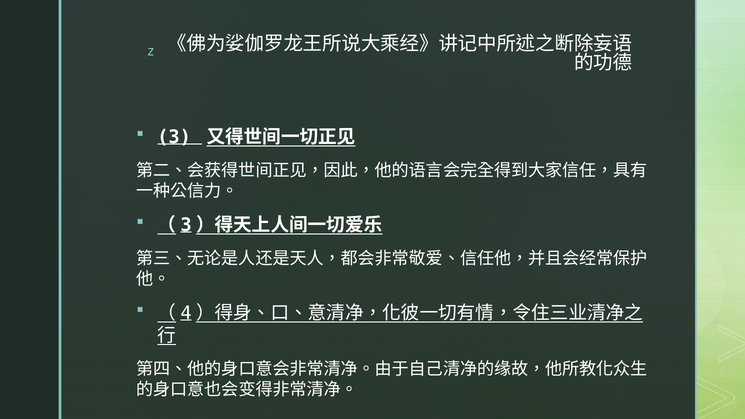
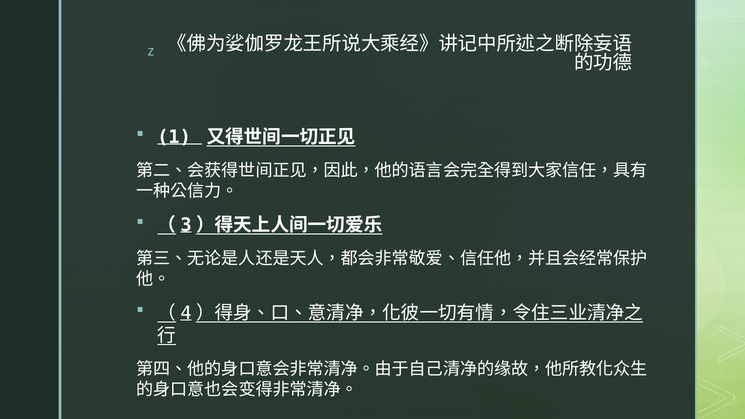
3: 3 -> 1
